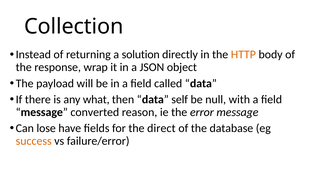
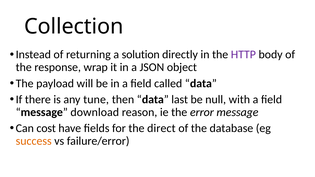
HTTP colour: orange -> purple
what: what -> tune
self: self -> last
converted: converted -> download
lose: lose -> cost
